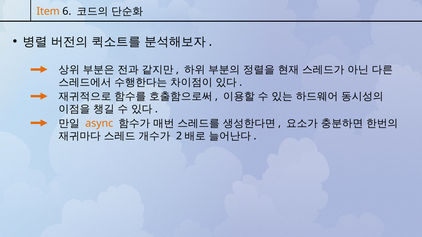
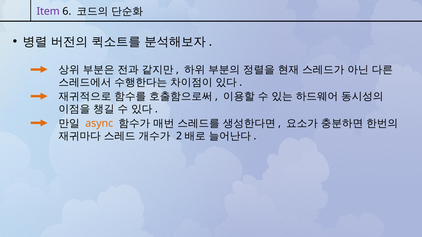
Item colour: orange -> purple
